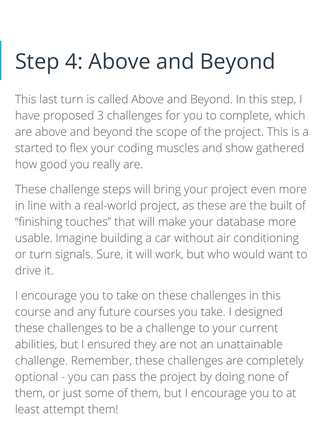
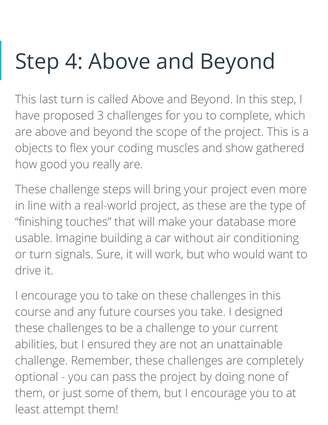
started: started -> objects
built: built -> type
